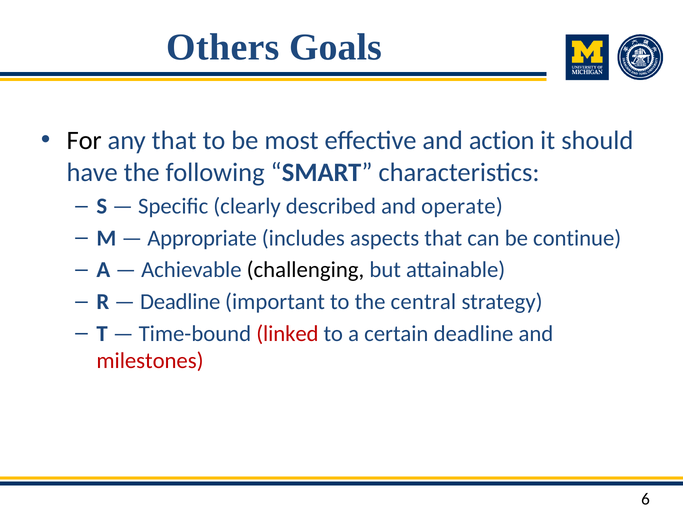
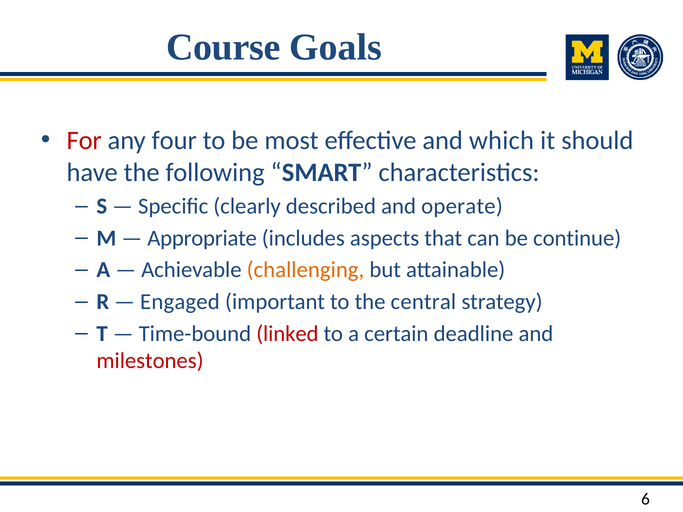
Others: Others -> Course
For colour: black -> red
any that: that -> four
action: action -> which
challenging colour: black -> orange
Deadline at (180, 302): Deadline -> Engaged
